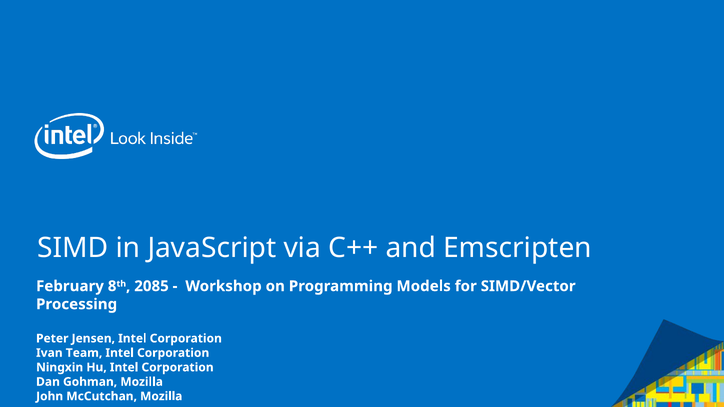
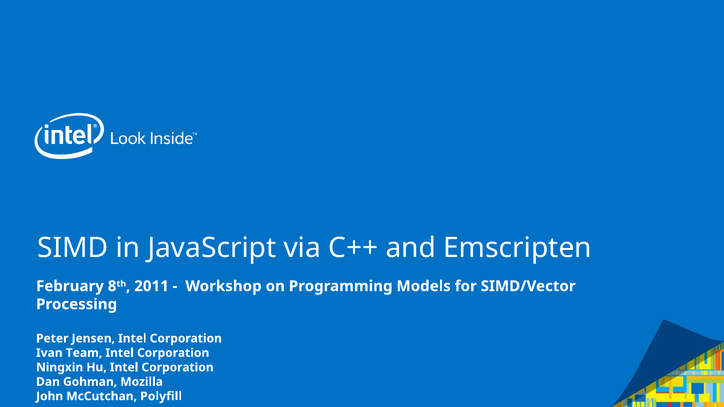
2085: 2085 -> 2011
McCutchan Mozilla: Mozilla -> Polyfill
